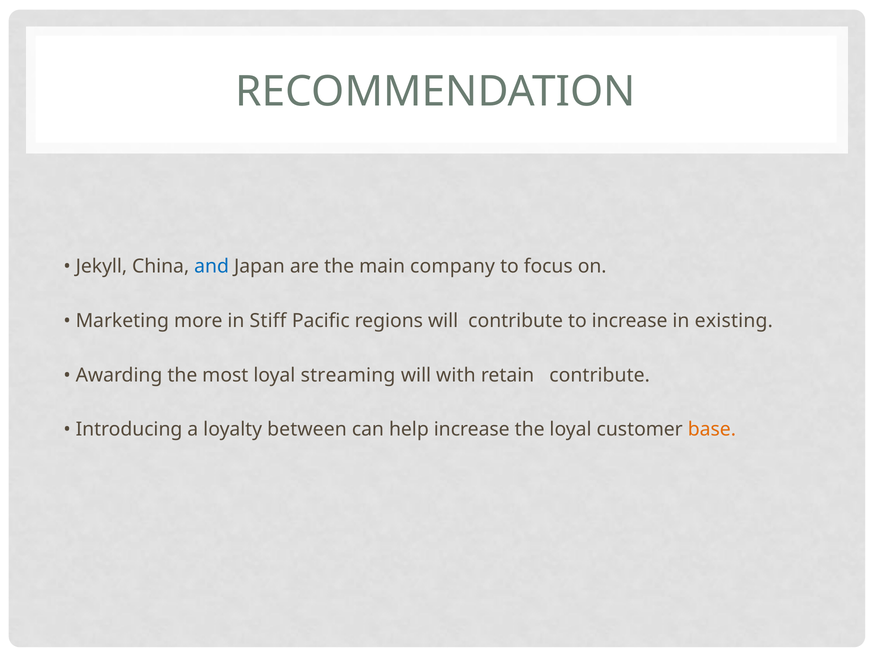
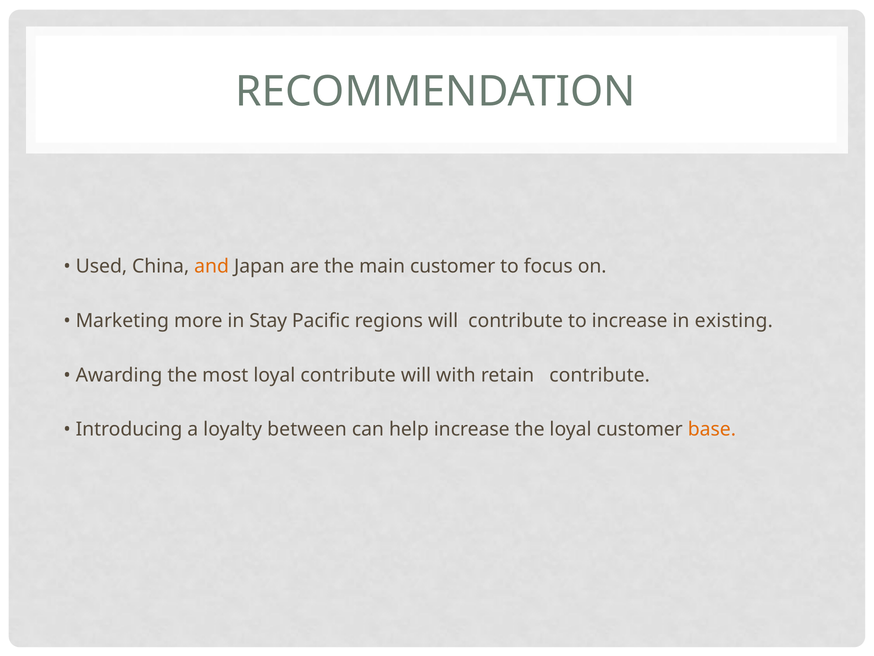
Jekyll: Jekyll -> Used
and colour: blue -> orange
main company: company -> customer
Stiff: Stiff -> Stay
loyal streaming: streaming -> contribute
